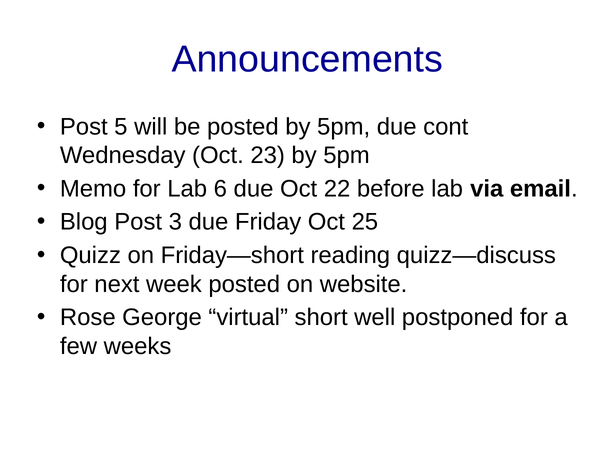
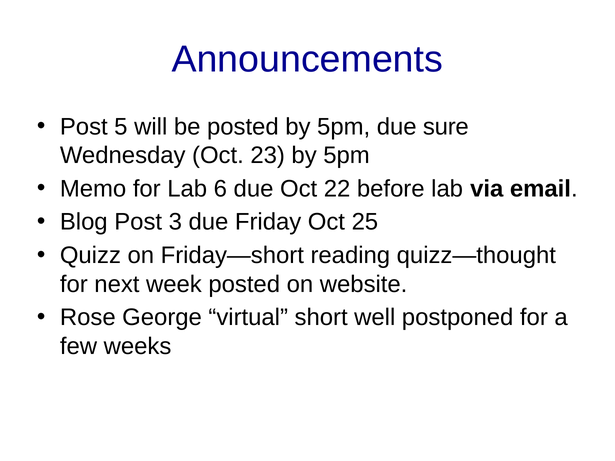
cont: cont -> sure
quizz—discuss: quizz—discuss -> quizz—thought
